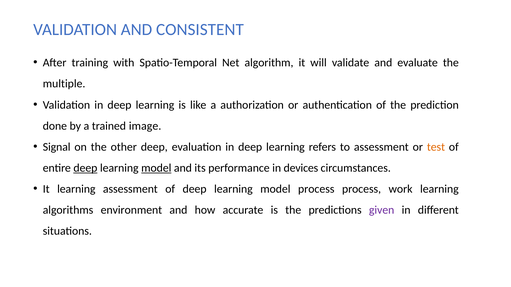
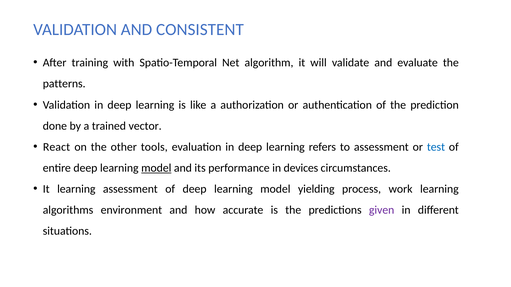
multiple: multiple -> patterns
image: image -> vector
Signal: Signal -> React
other deep: deep -> tools
test colour: orange -> blue
deep at (85, 168) underline: present -> none
model process: process -> yielding
